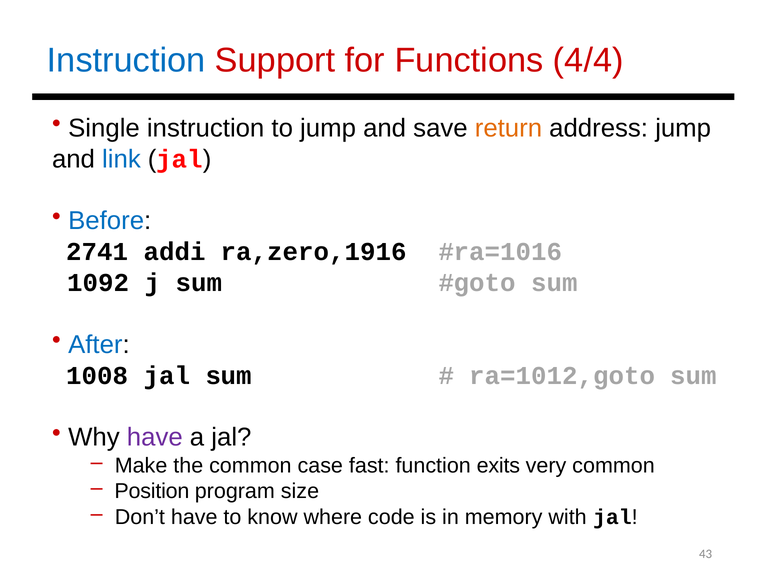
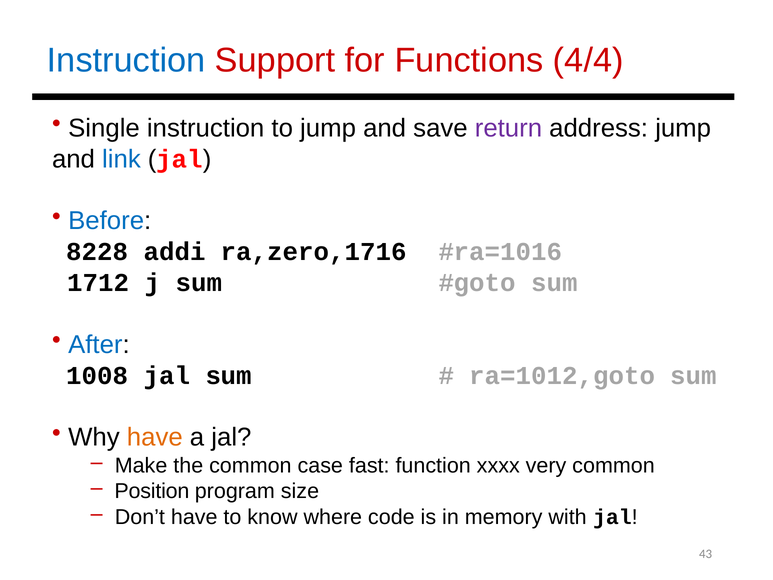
return colour: orange -> purple
2741: 2741 -> 8228
ra,zero,1916: ra,zero,1916 -> ra,zero,1716
1092: 1092 -> 1712
have at (155, 437) colour: purple -> orange
exits: exits -> xxxx
